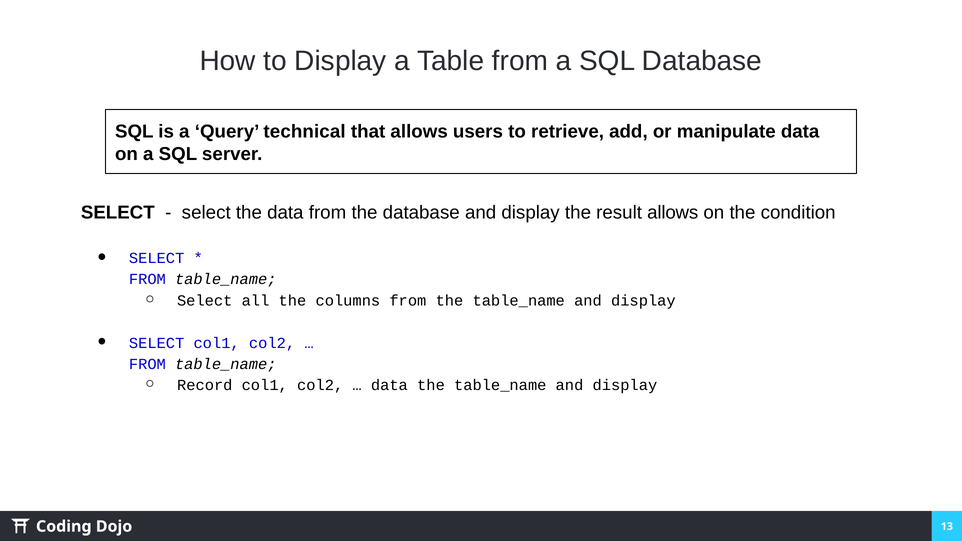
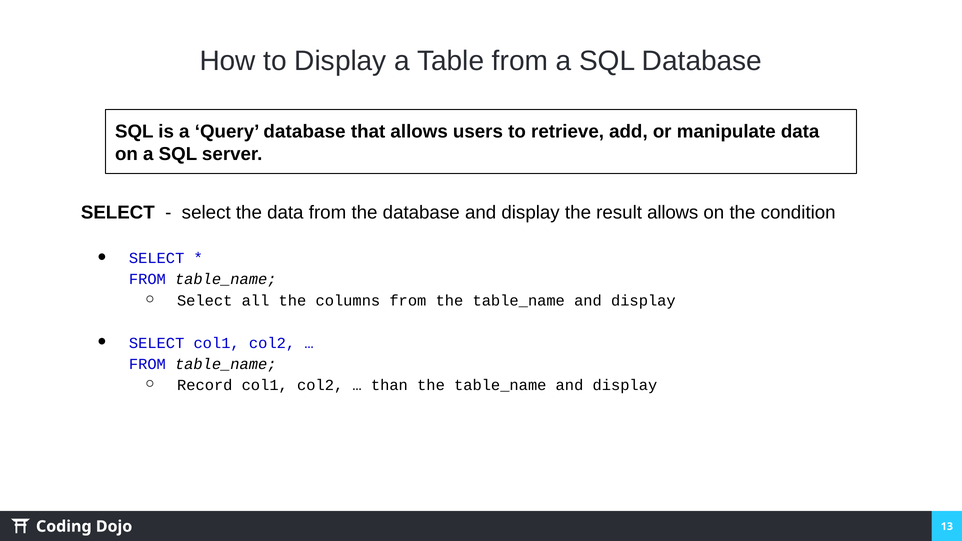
Query technical: technical -> database
data at (389, 385): data -> than
